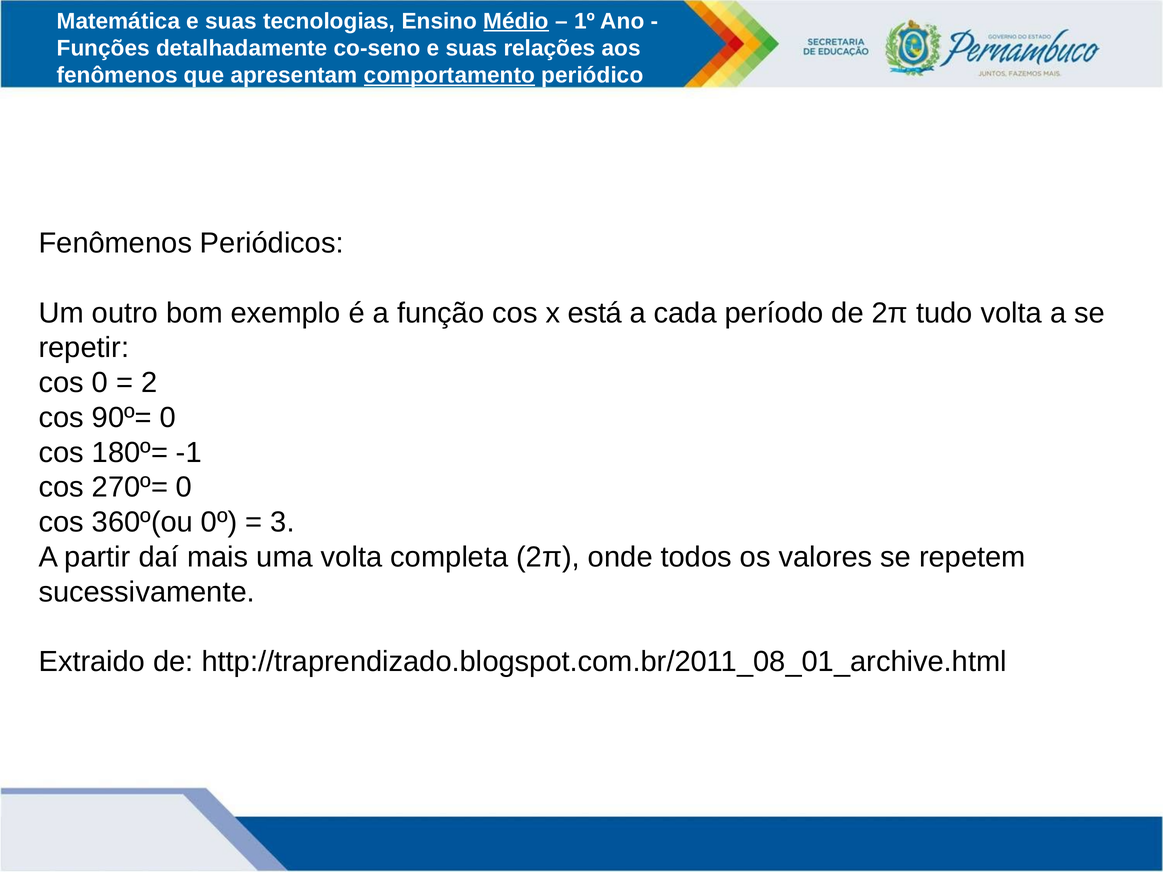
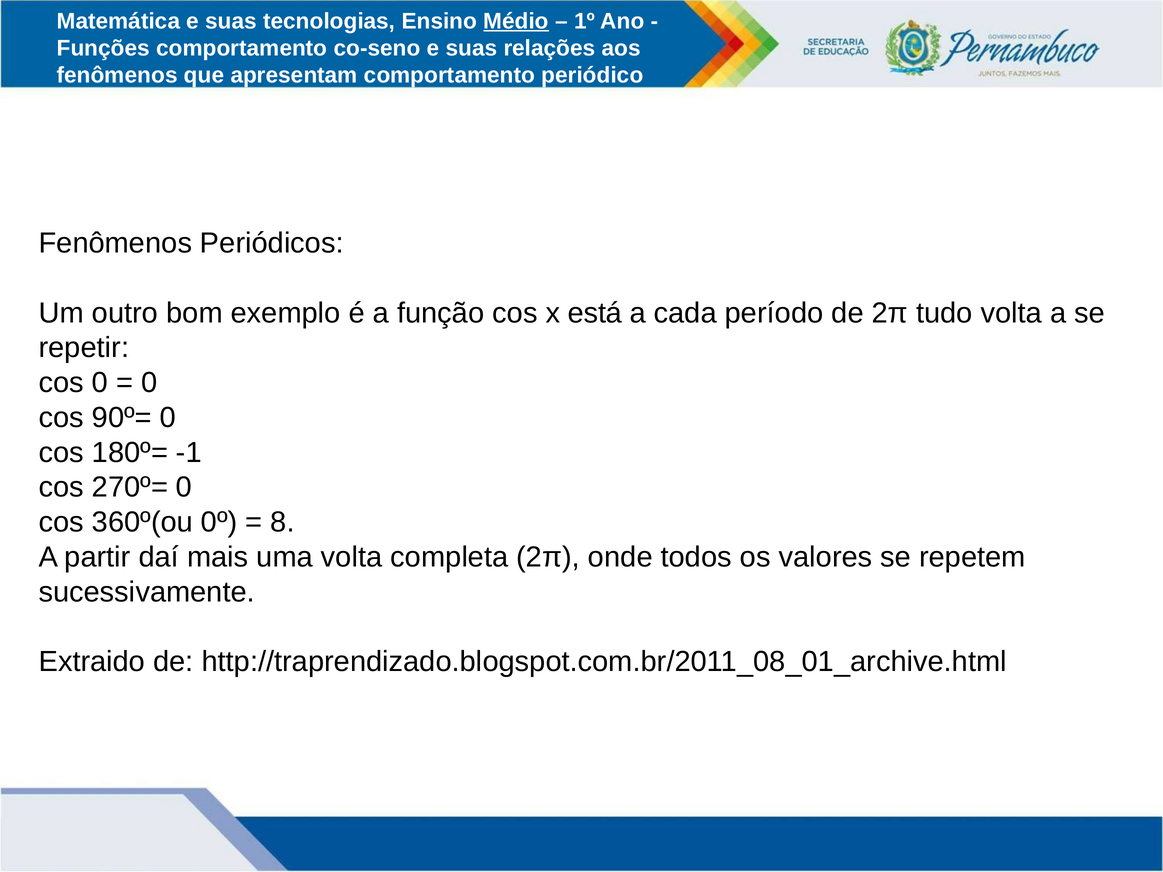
Funções detalhadamente: detalhadamente -> comportamento
comportamento at (449, 75) underline: present -> none
2 at (149, 383): 2 -> 0
3: 3 -> 8
